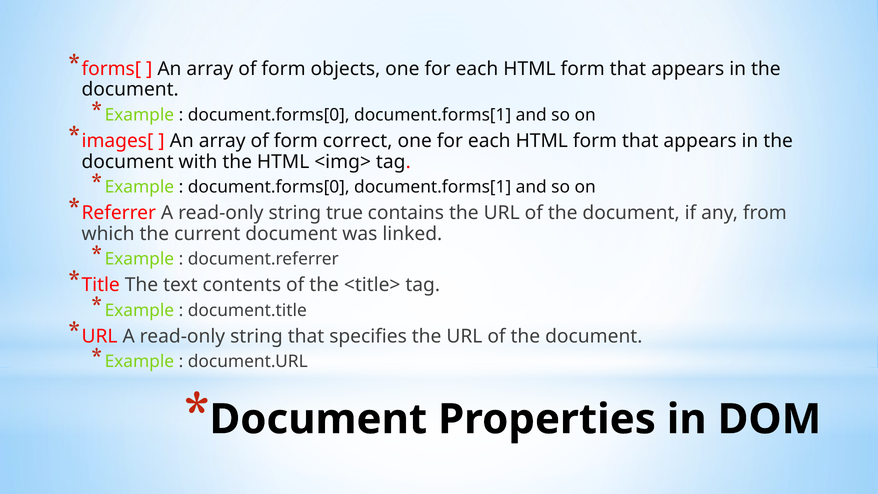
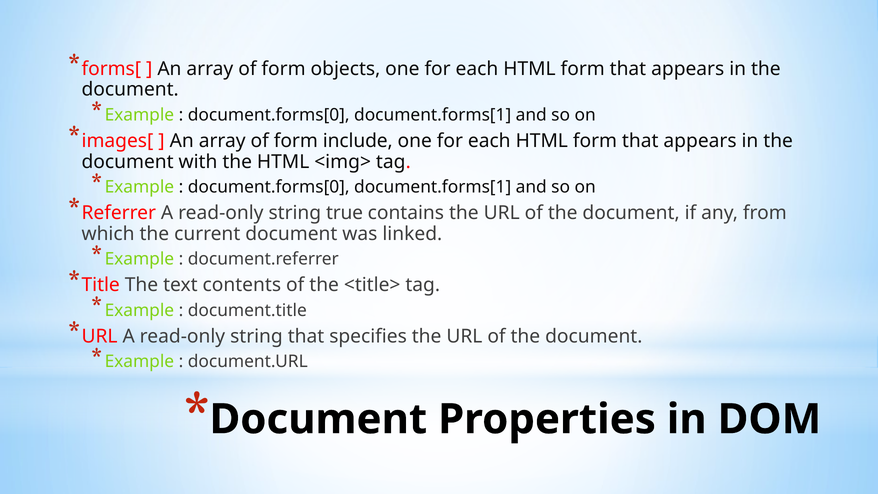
correct: correct -> include
